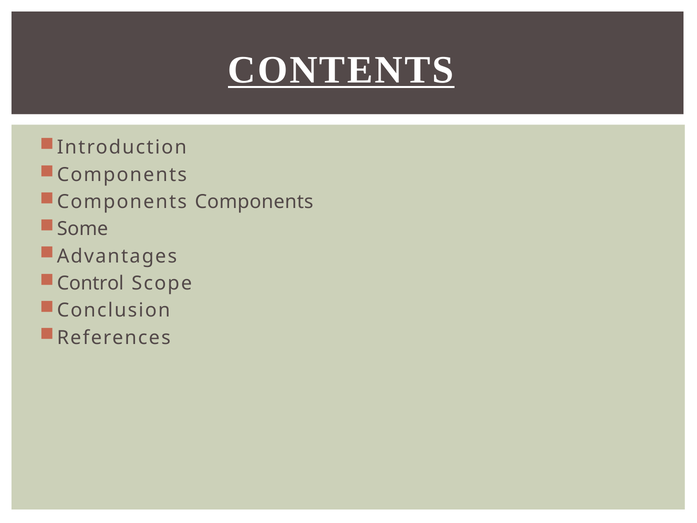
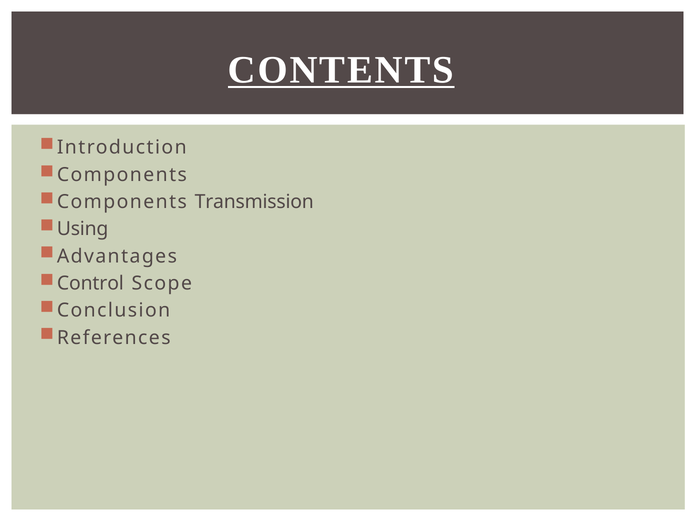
Components Components: Components -> Transmission
Some: Some -> Using
